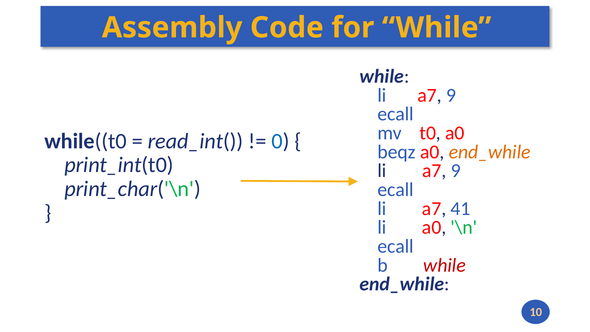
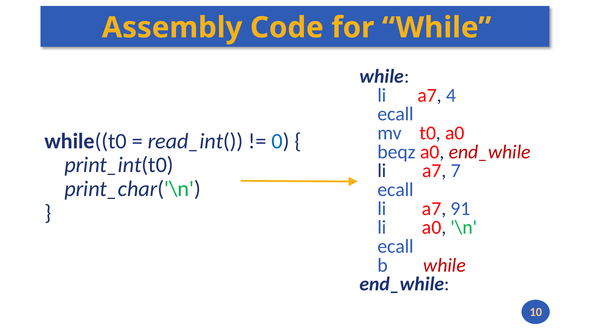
9 at (451, 95): 9 -> 4
end_while at (490, 152) colour: orange -> red
9 at (456, 171): 9 -> 7
41: 41 -> 91
